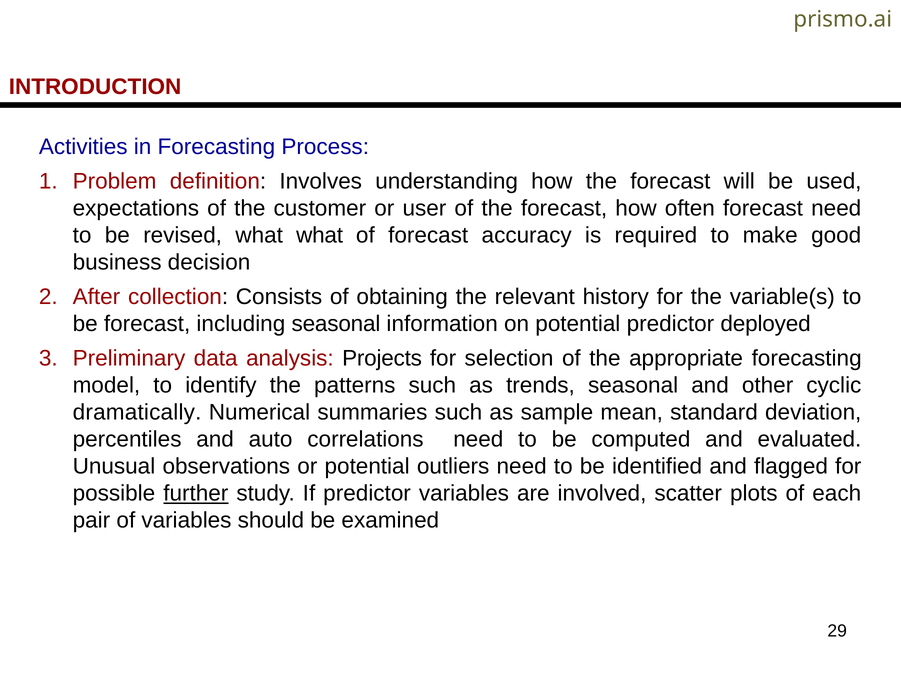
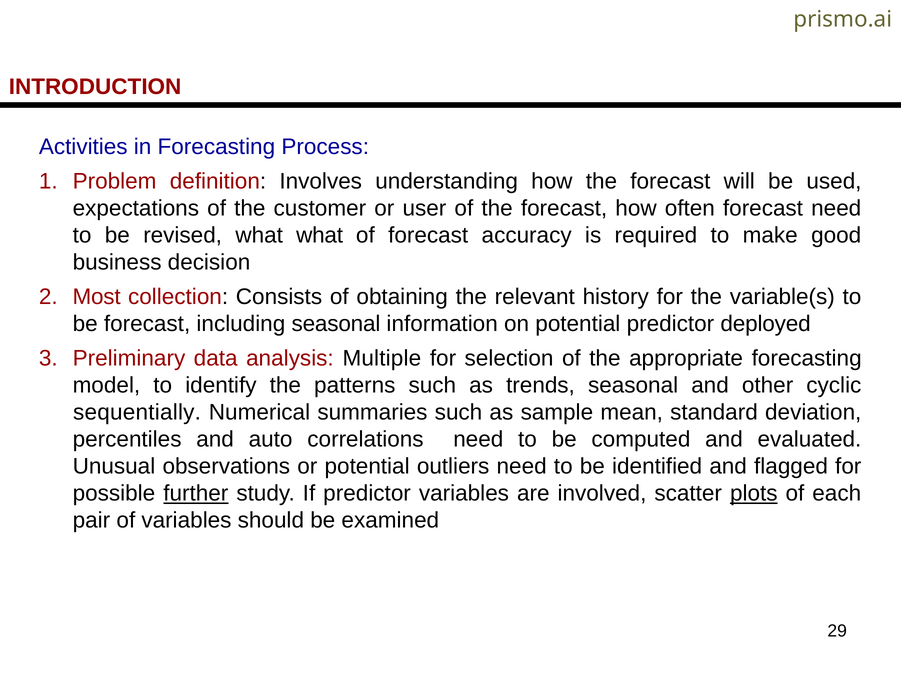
After: After -> Most
Projects: Projects -> Multiple
dramatically: dramatically -> sequentially
plots underline: none -> present
